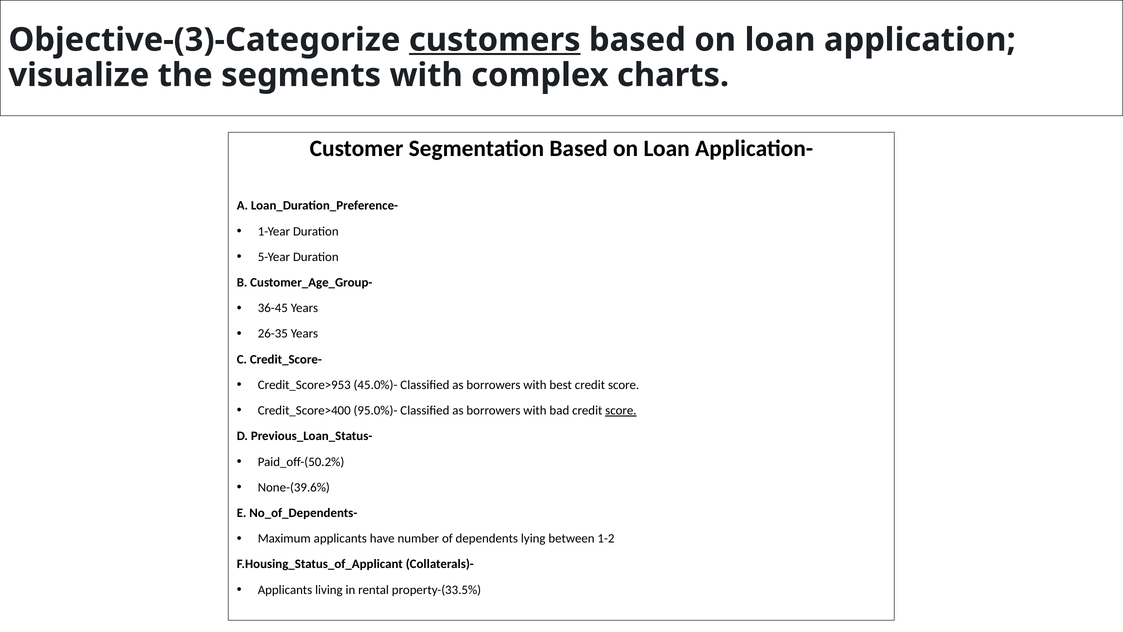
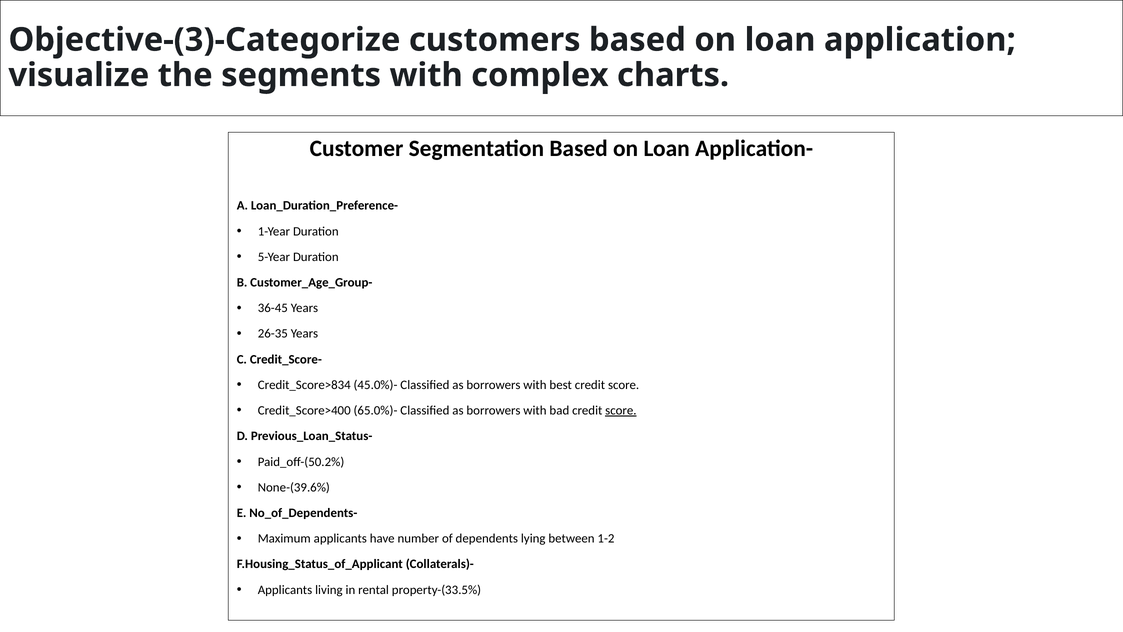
customers underline: present -> none
Credit_Score>953: Credit_Score>953 -> Credit_Score>834
95.0%)-: 95.0%)- -> 65.0%)-
